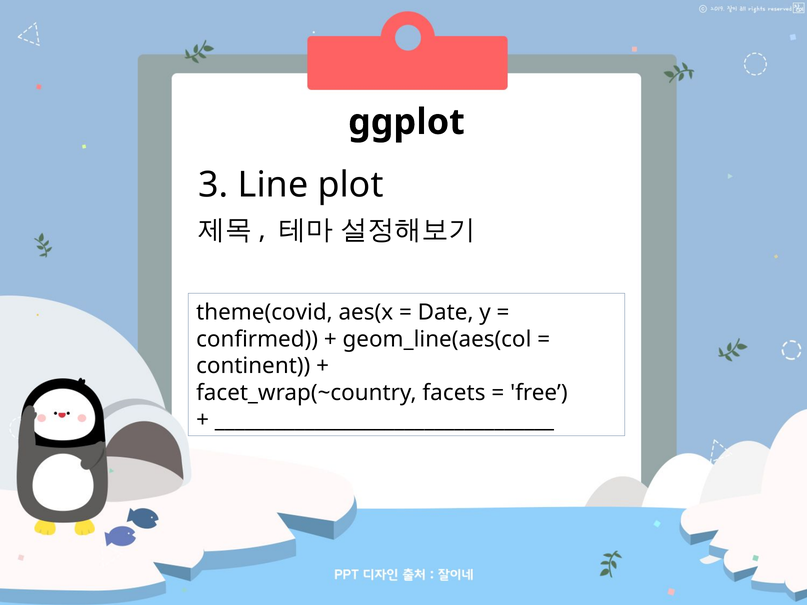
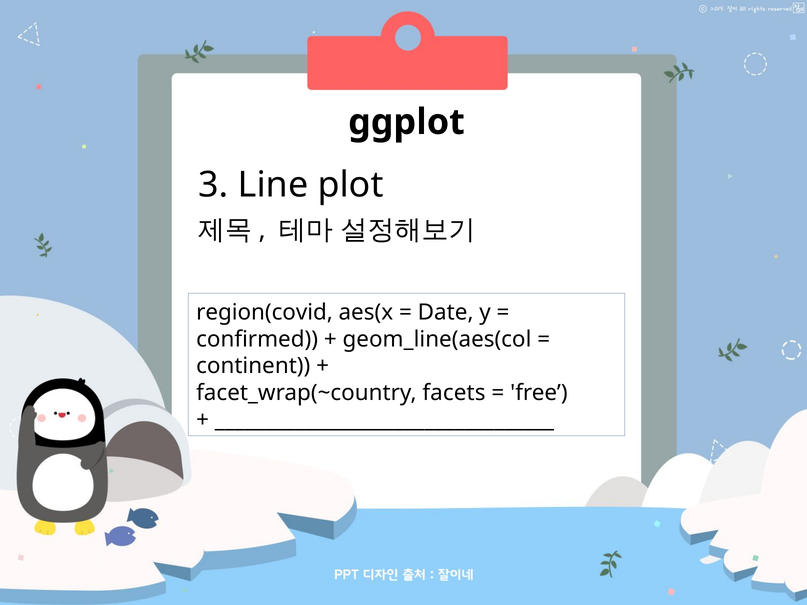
theme(covid: theme(covid -> region(covid
